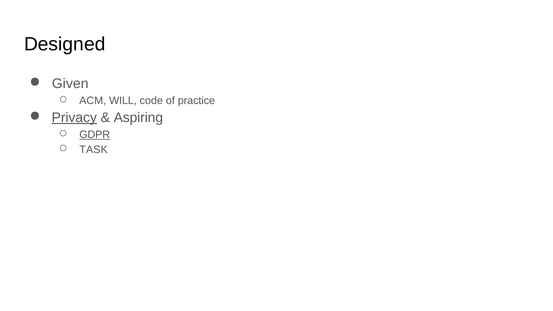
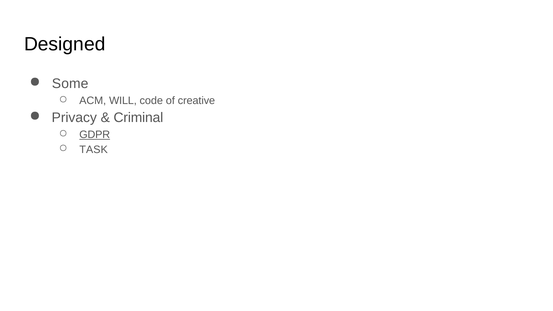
Given: Given -> Some
practice: practice -> creative
Privacy underline: present -> none
Aspiring: Aspiring -> Criminal
